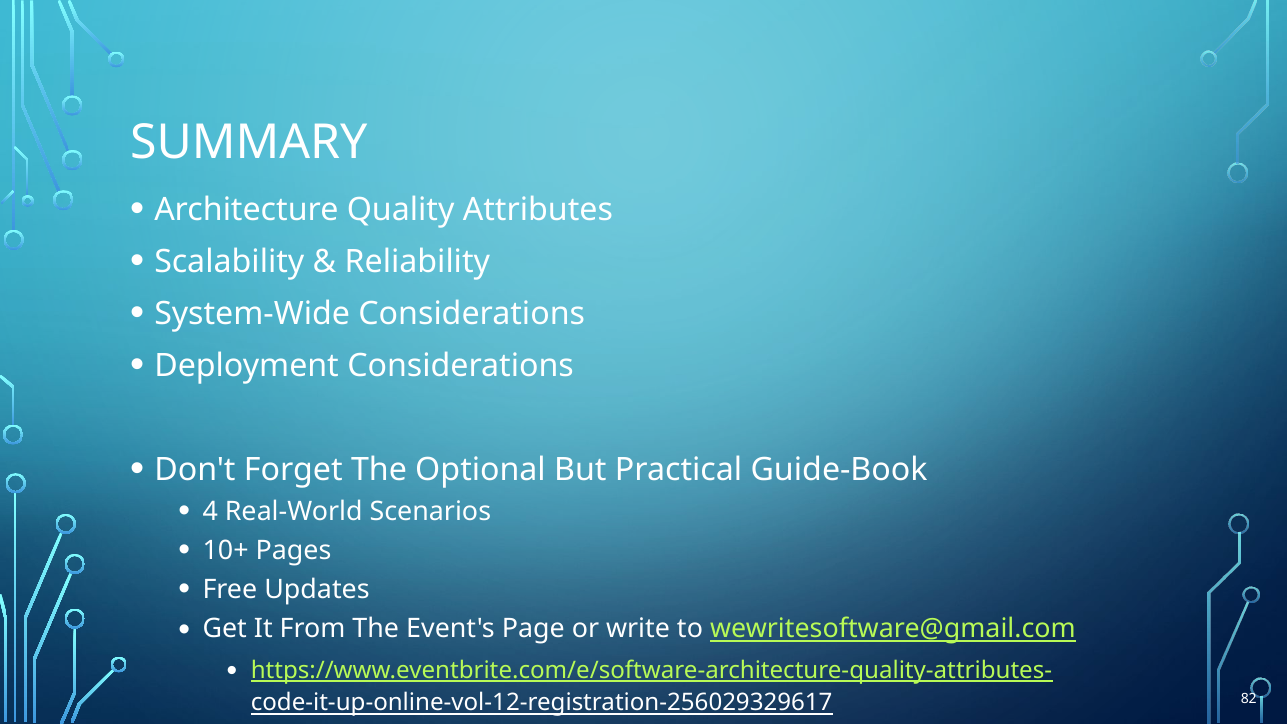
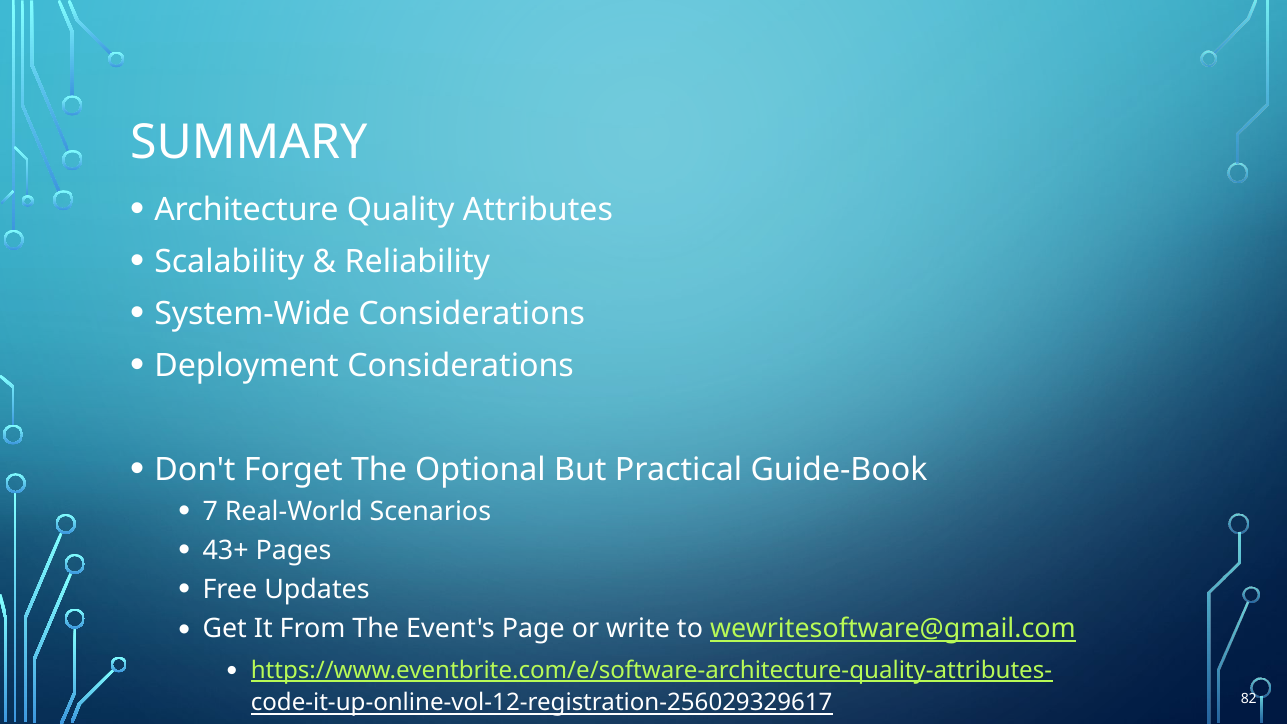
4: 4 -> 7
10+: 10+ -> 43+
